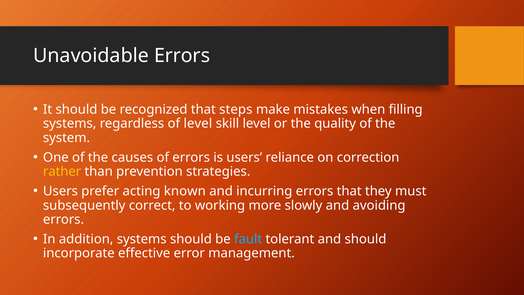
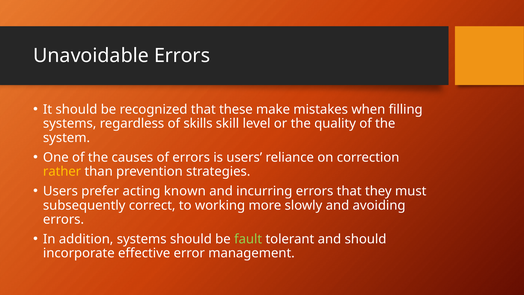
steps: steps -> these
of level: level -> skills
fault colour: light blue -> light green
